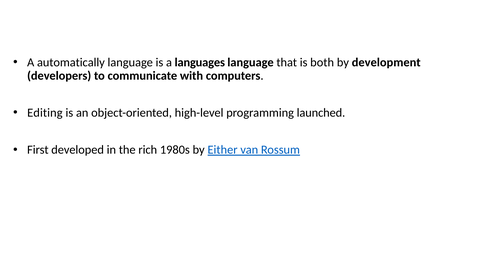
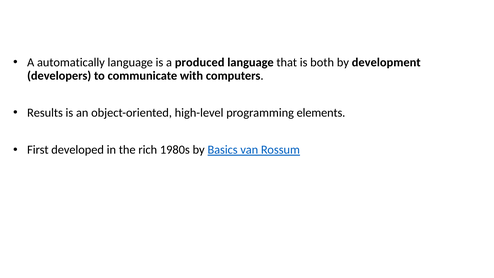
languages: languages -> produced
Editing: Editing -> Results
launched: launched -> elements
Either: Either -> Basics
